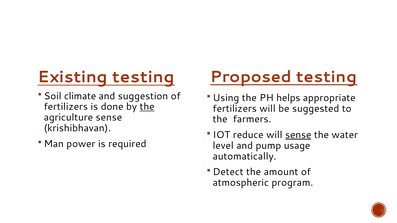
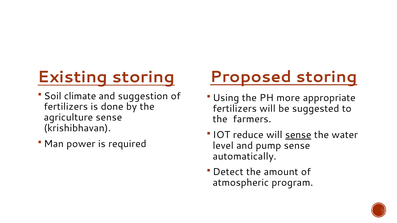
Proposed testing: testing -> storing
Existing testing: testing -> storing
helps: helps -> more
the at (147, 107) underline: present -> none
pump usage: usage -> sense
